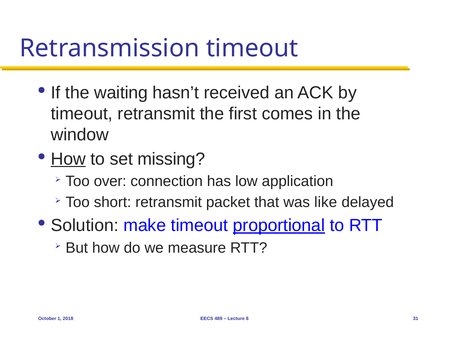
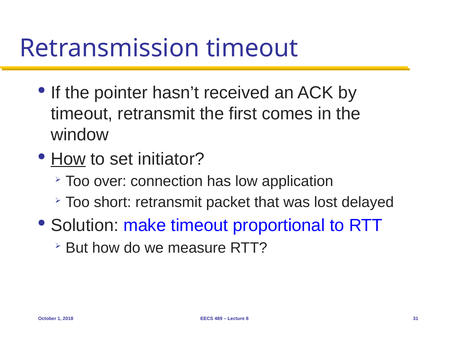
waiting: waiting -> pointer
missing: missing -> initiator
like: like -> lost
proportional underline: present -> none
